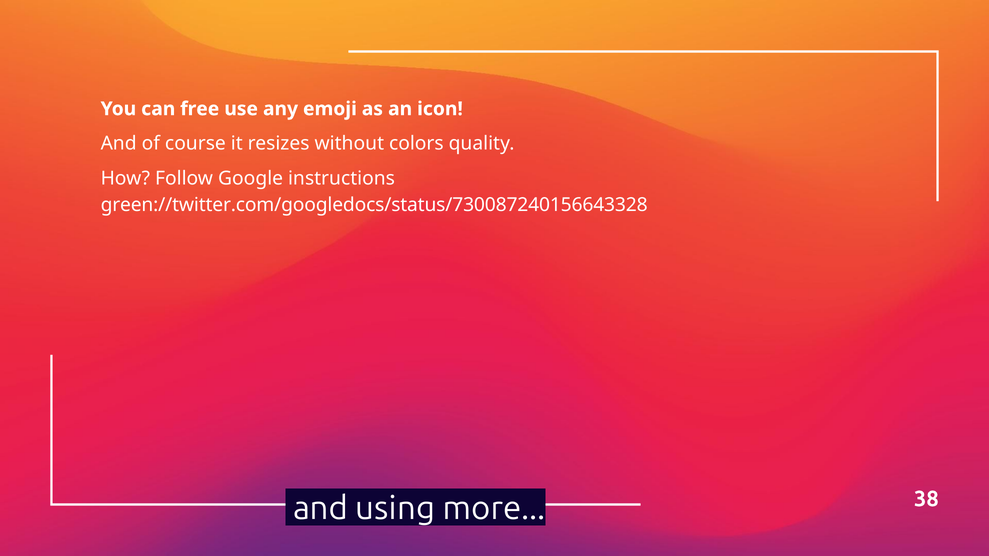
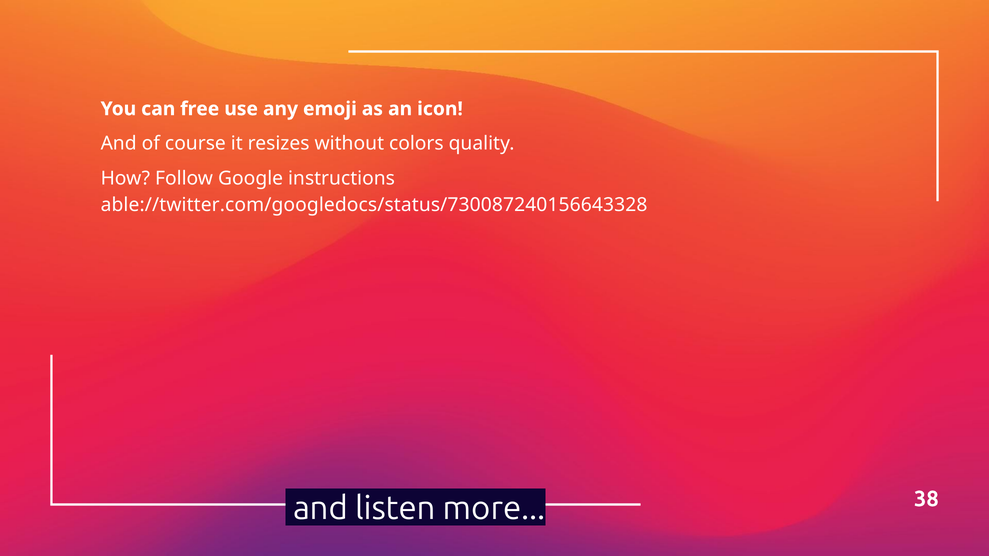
green://twitter.com/googledocs/status/730087240156643328: green://twitter.com/googledocs/status/730087240156643328 -> able://twitter.com/googledocs/status/730087240156643328
using: using -> listen
